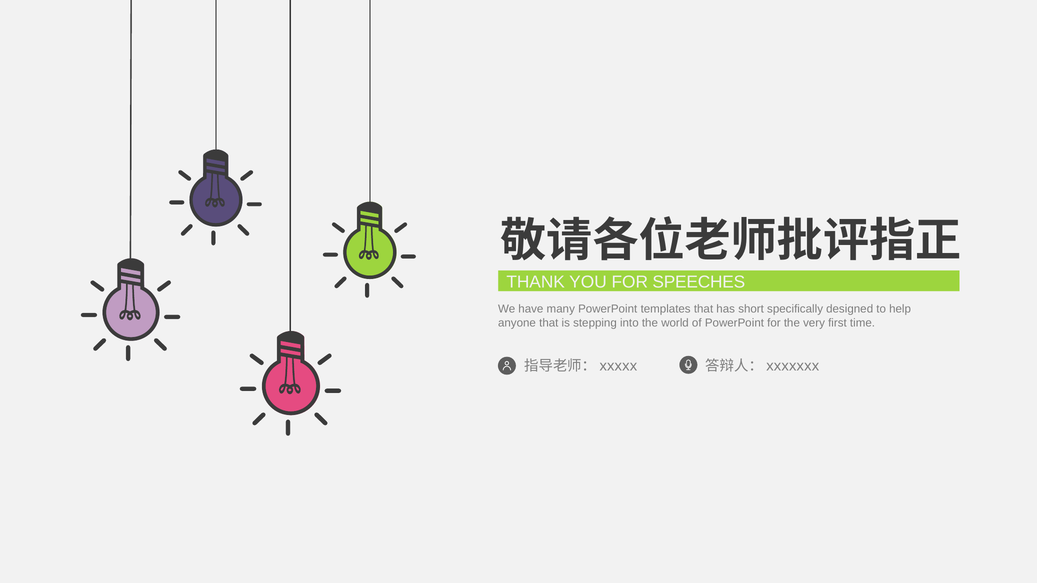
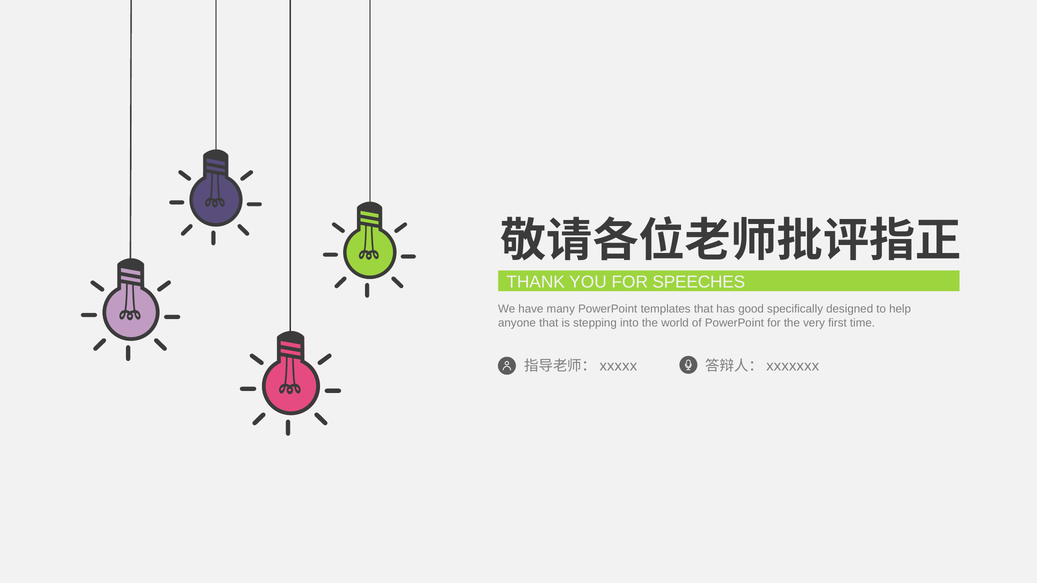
short: short -> good
